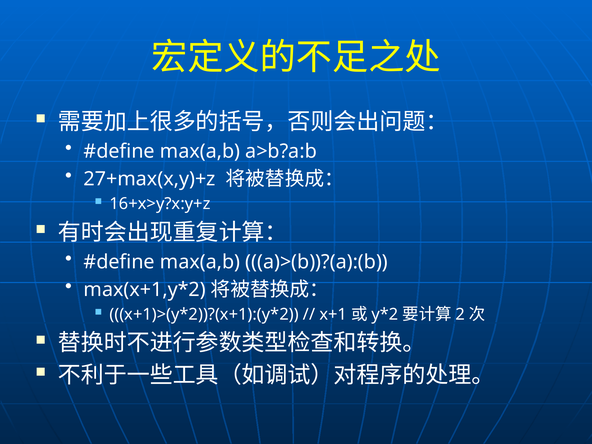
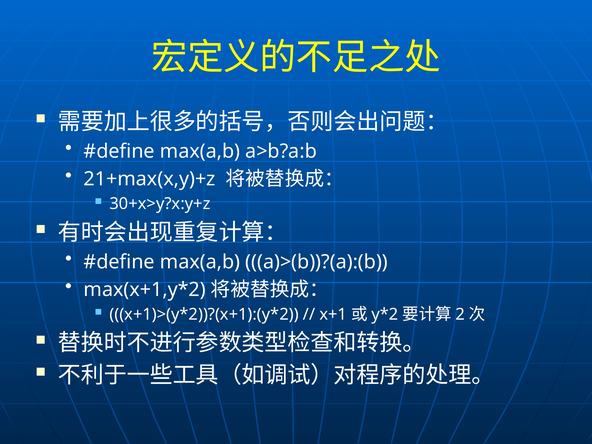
27+max(x,y)+z: 27+max(x,y)+z -> 21+max(x,y)+z
16+x>y?x:y+z: 16+x>y?x:y+z -> 30+x>y?x:y+z
